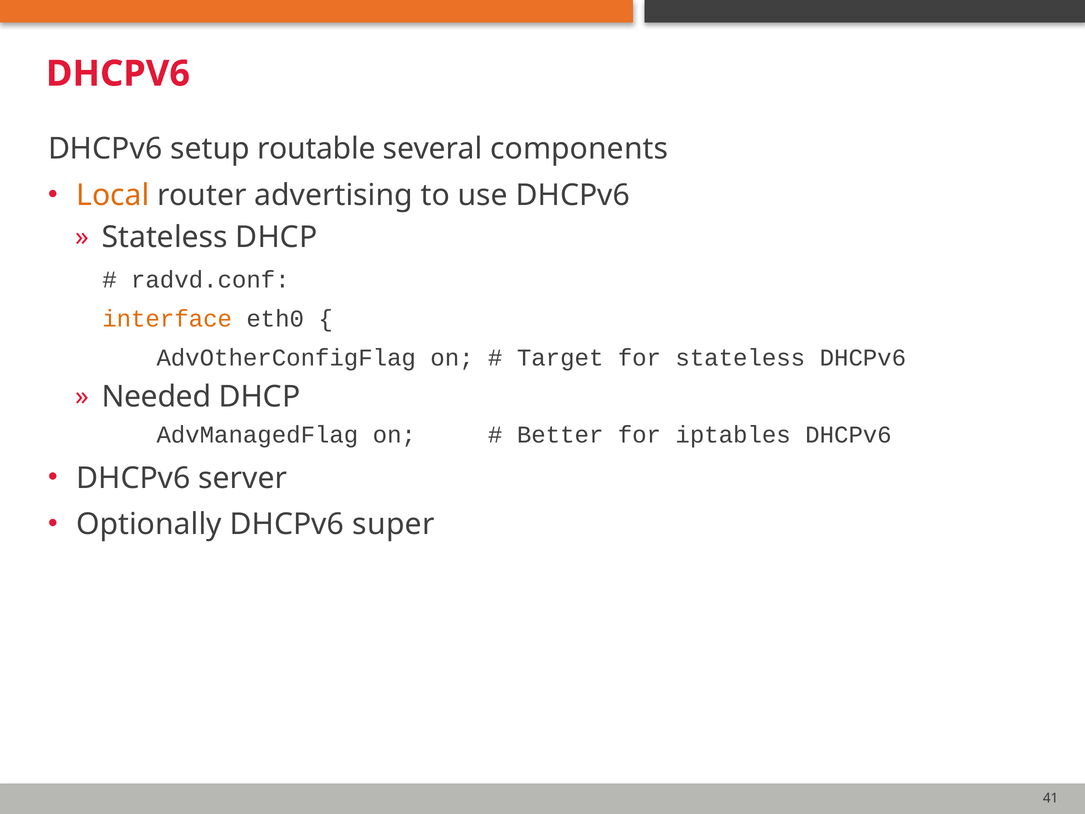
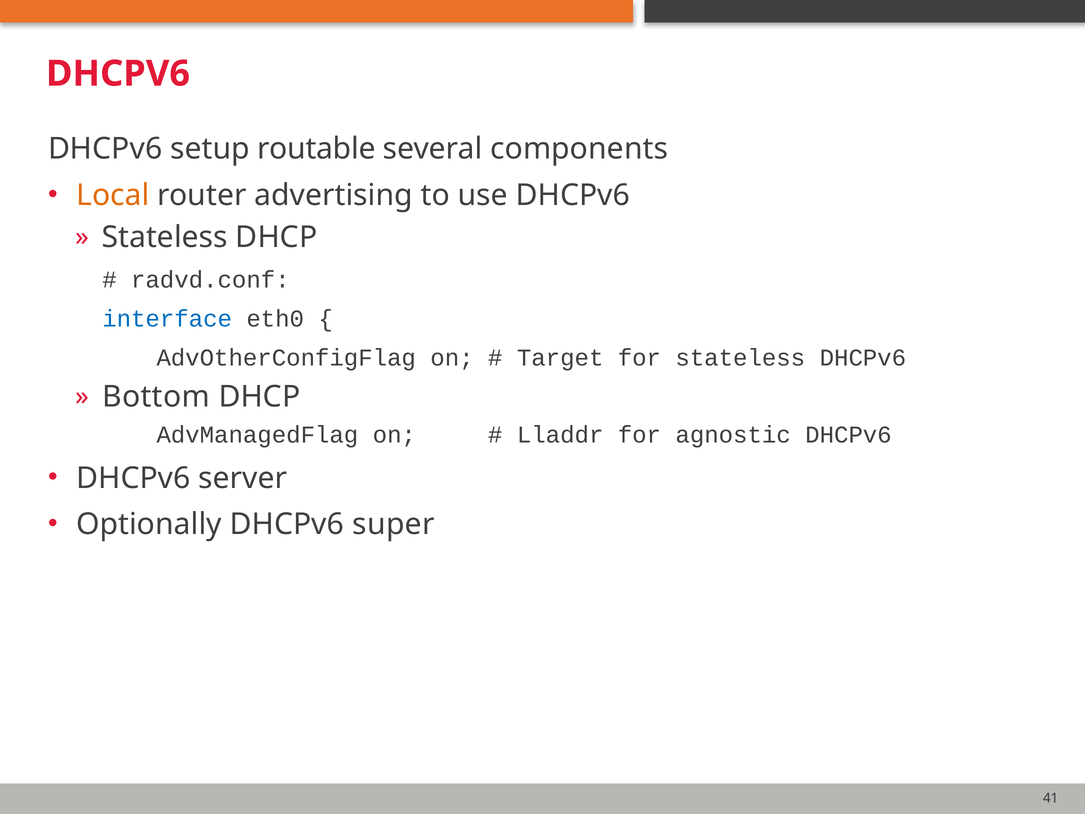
interface colour: orange -> blue
Needed: Needed -> Bottom
Better: Better -> Lladdr
iptables: iptables -> agnostic
